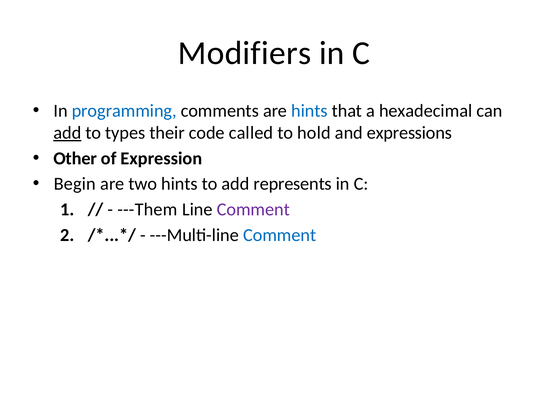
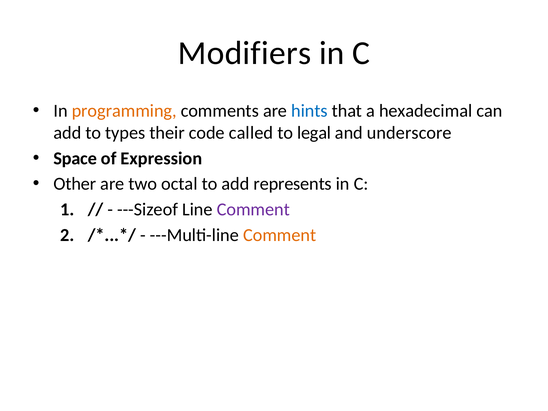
programming colour: blue -> orange
add at (67, 133) underline: present -> none
hold: hold -> legal
expressions: expressions -> underscore
Other: Other -> Space
Begin: Begin -> Other
two hints: hints -> octal
---Them: ---Them -> ---Sizeof
Comment at (280, 235) colour: blue -> orange
